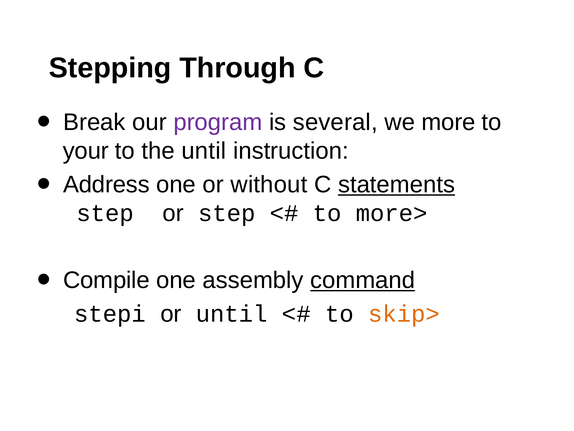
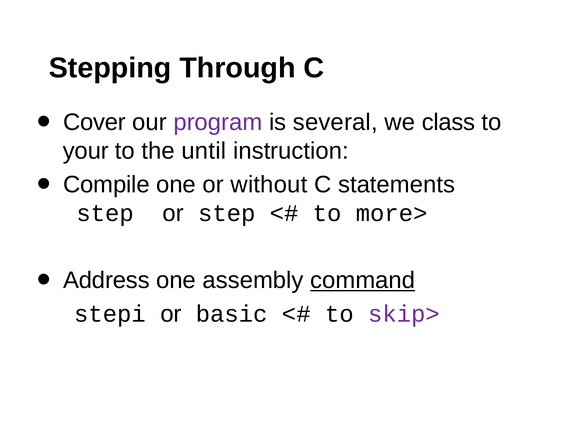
Break: Break -> Cover
more: more -> class
Address: Address -> Compile
statements underline: present -> none
Compile: Compile -> Address
or until: until -> basic
skip> colour: orange -> purple
